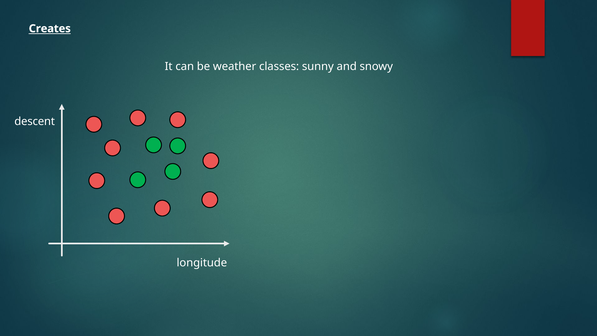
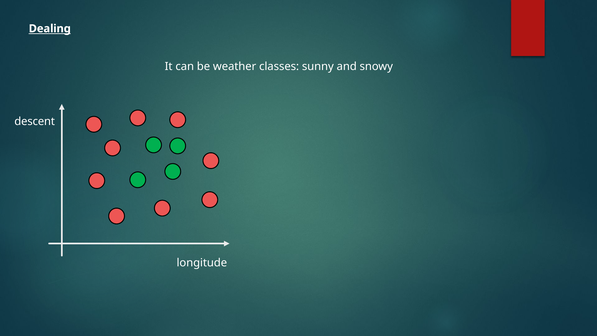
Creates: Creates -> Dealing
